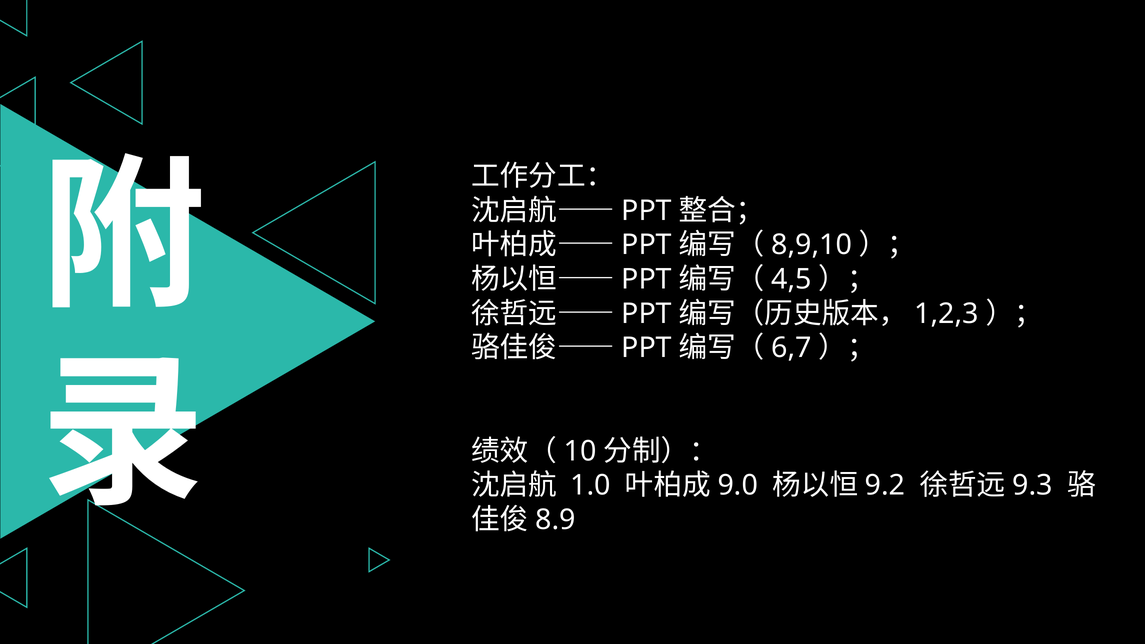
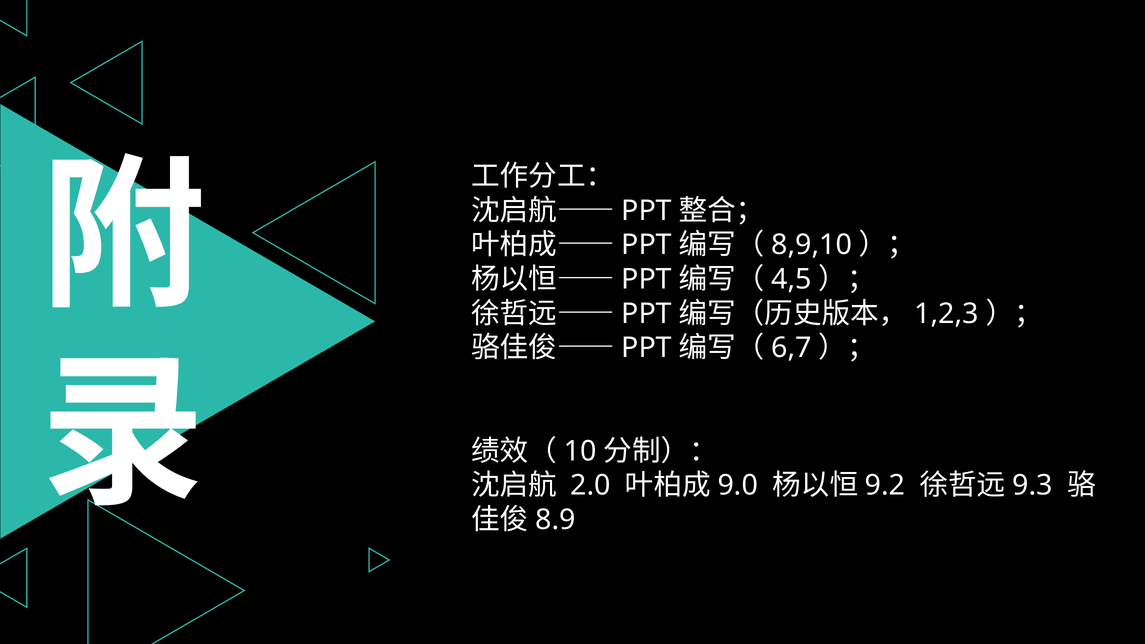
1.0: 1.0 -> 2.0
